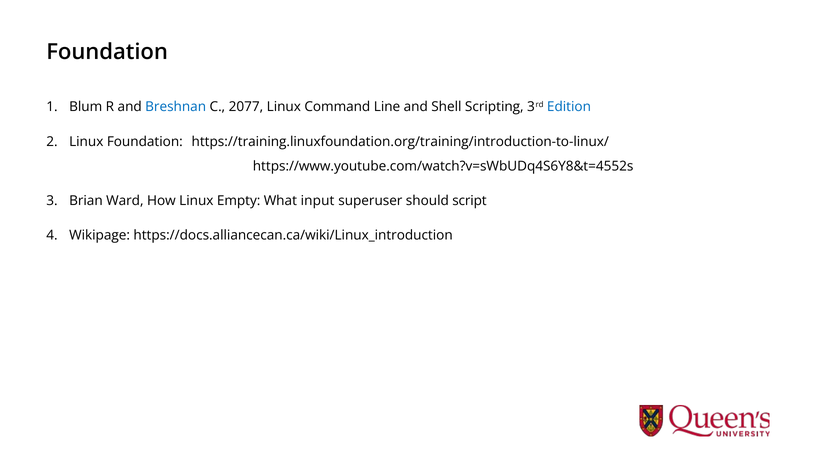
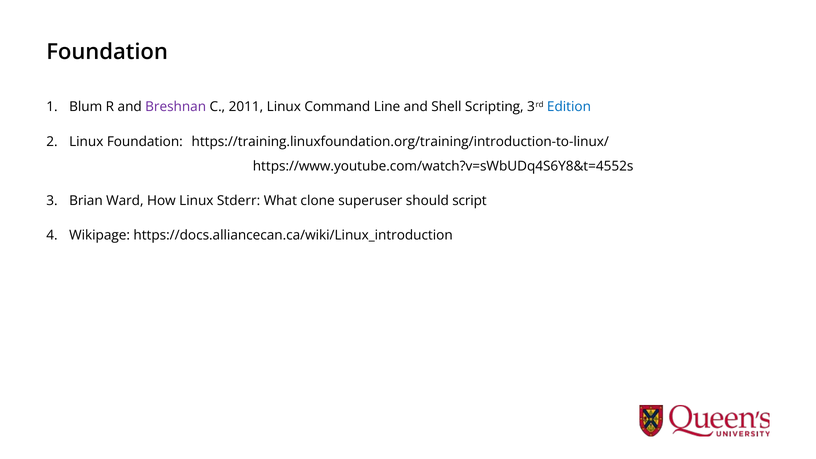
Breshnan colour: blue -> purple
2077: 2077 -> 2011
Empty: Empty -> Stderr
input: input -> clone
